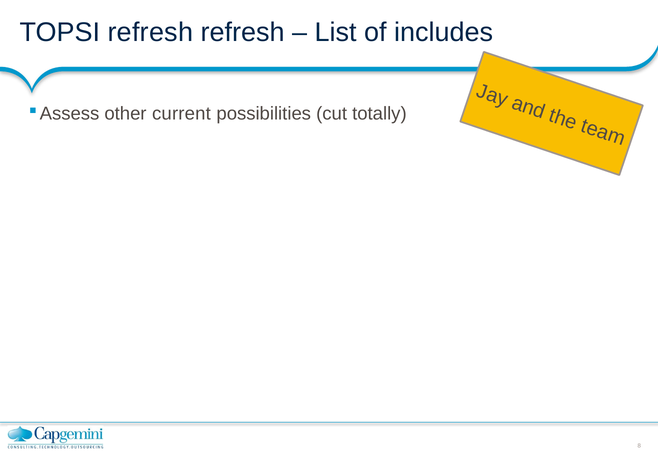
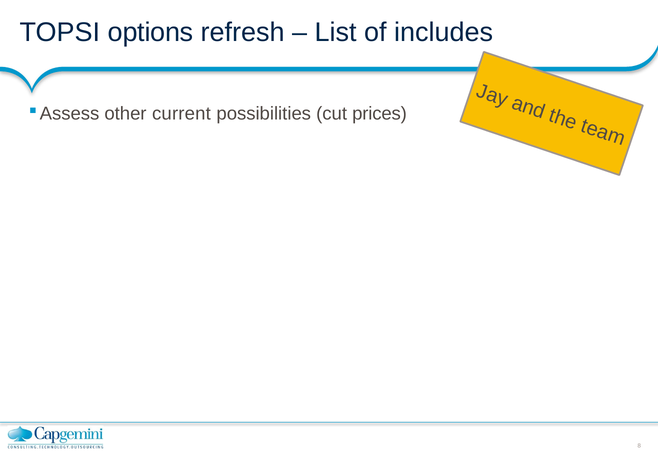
TOPSI refresh: refresh -> options
totally: totally -> prices
